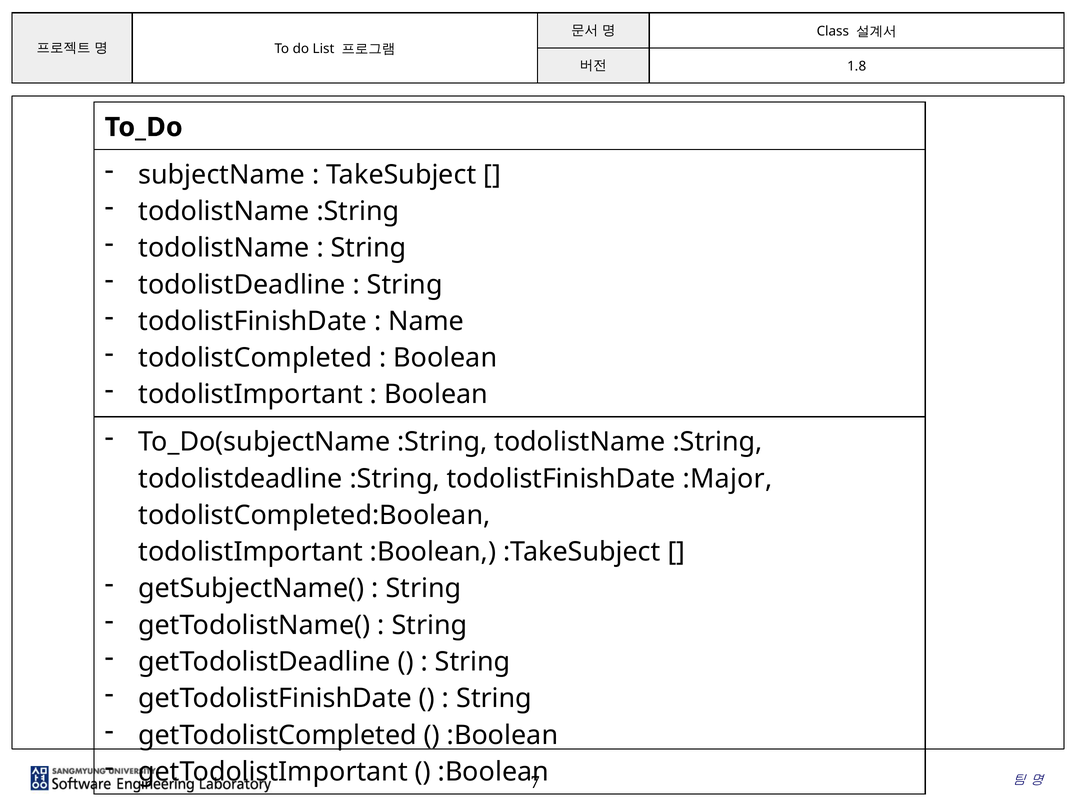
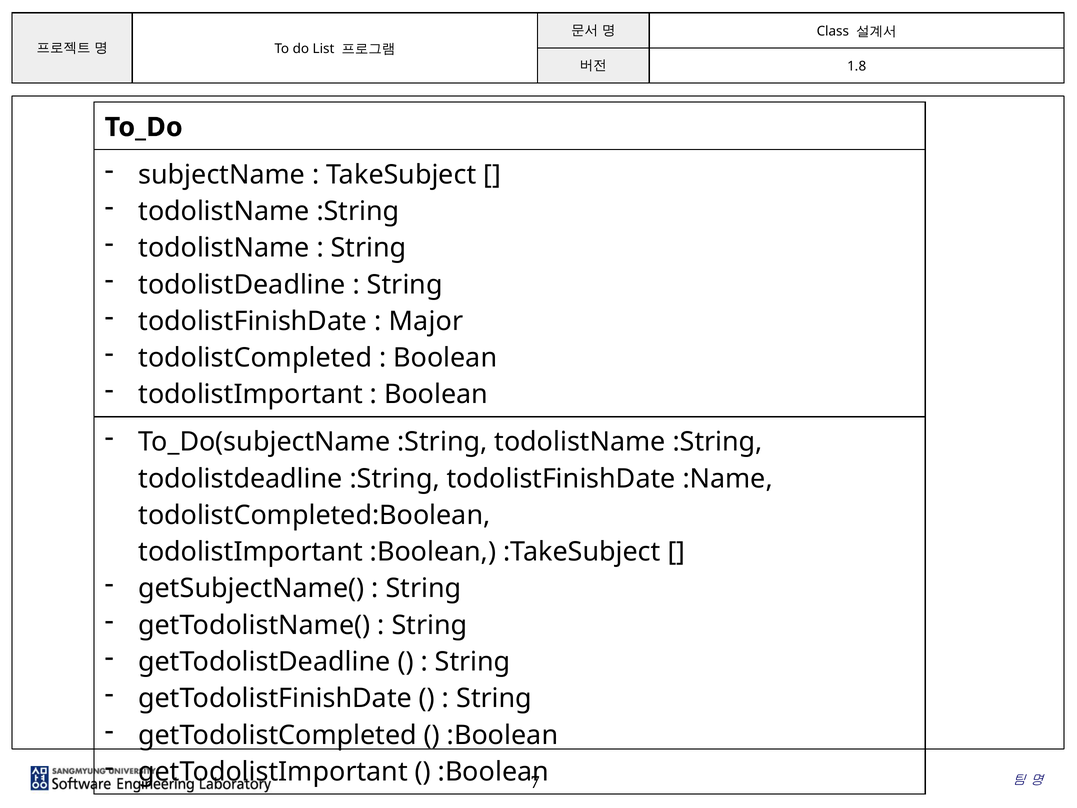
Name: Name -> Major
:Major: :Major -> :Name
